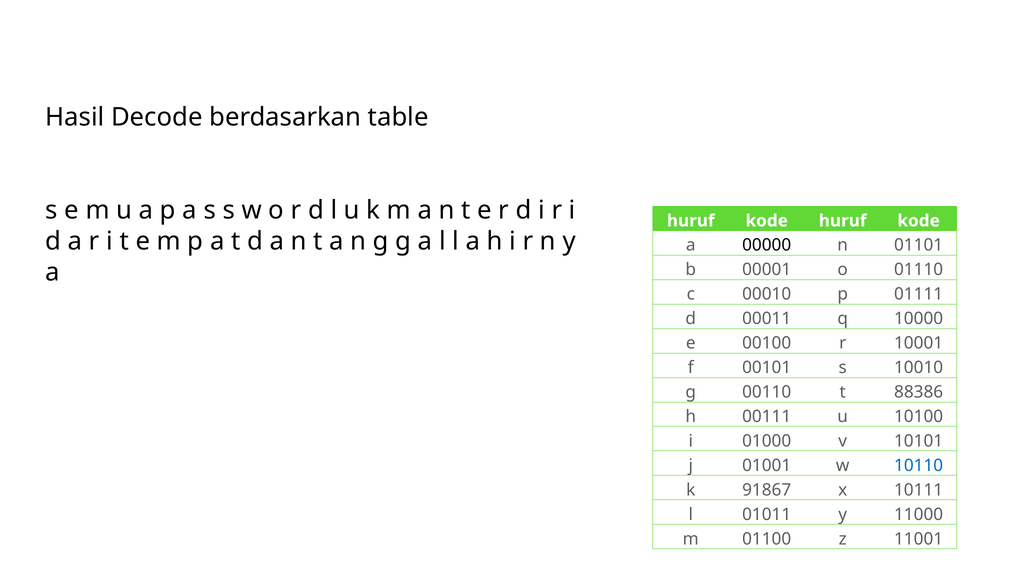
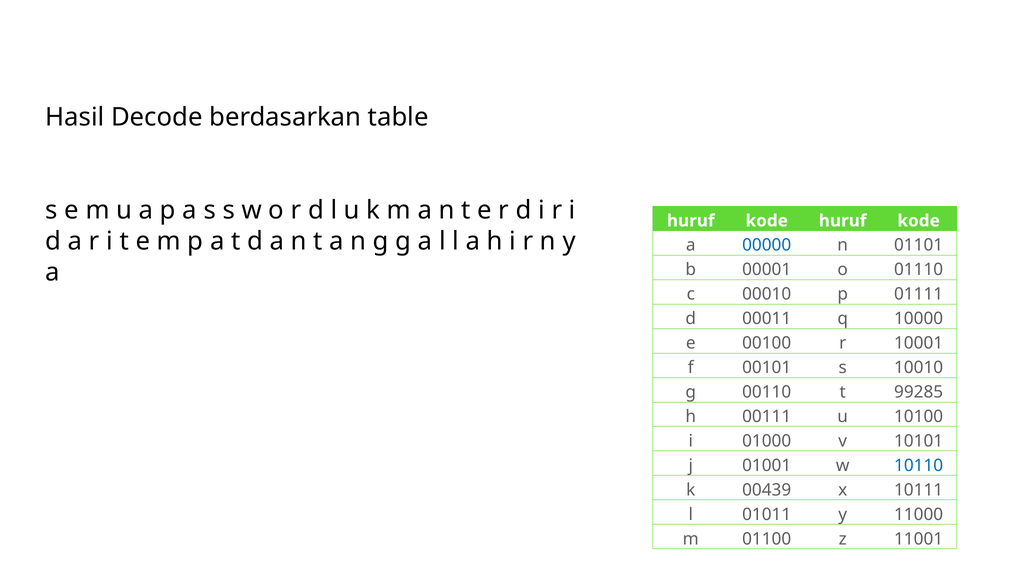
00000 colour: black -> blue
88386: 88386 -> 99285
91867: 91867 -> 00439
